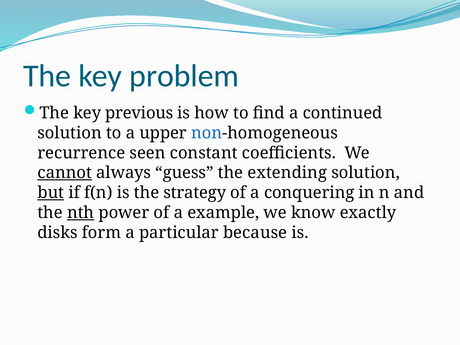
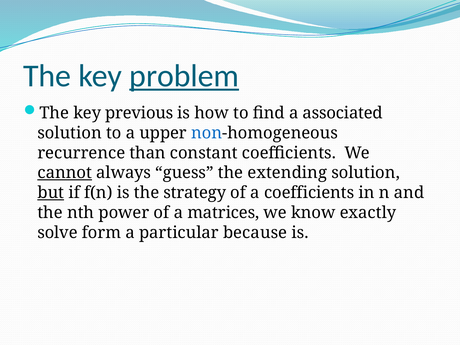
problem underline: none -> present
continued: continued -> associated
seen: seen -> than
a conquering: conquering -> coefficients
nth underline: present -> none
example: example -> matrices
disks: disks -> solve
